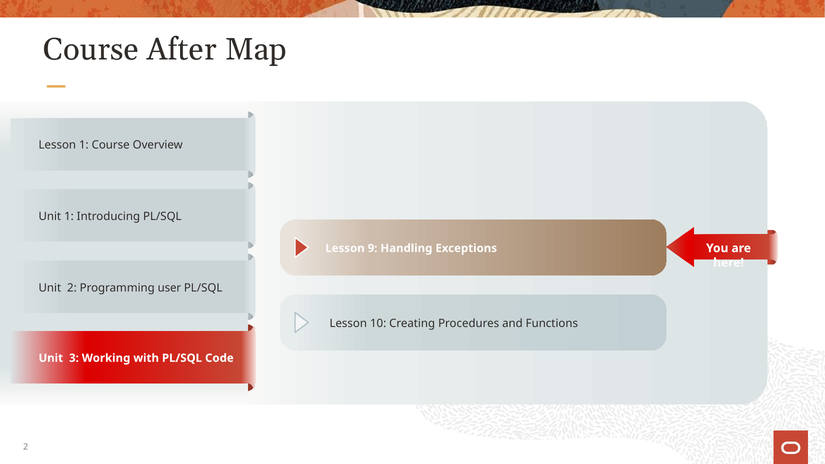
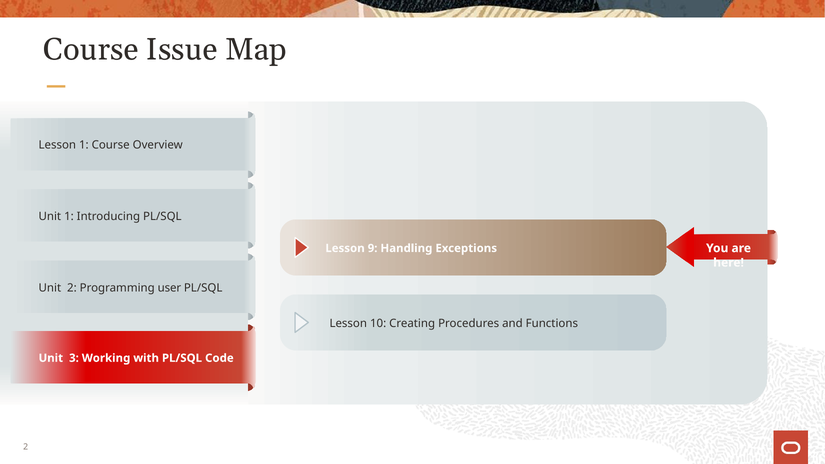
After: After -> Issue
